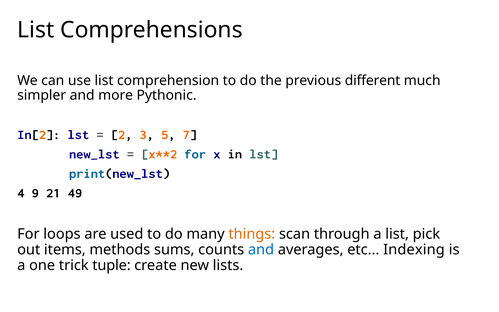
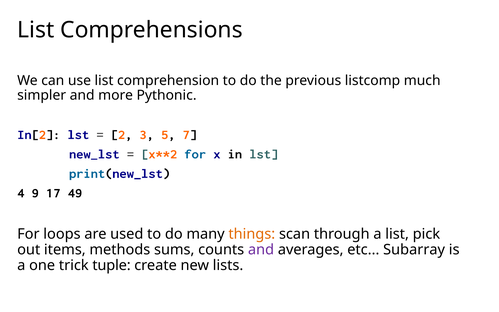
different: different -> listcomp
21: 21 -> 17
and at (261, 250) colour: blue -> purple
Indexing: Indexing -> Subarray
